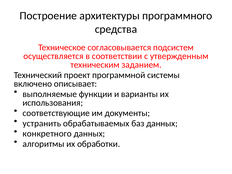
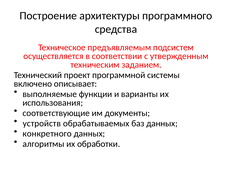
согласовывается: согласовывается -> предъявляемым
устранить: устранить -> устройств
